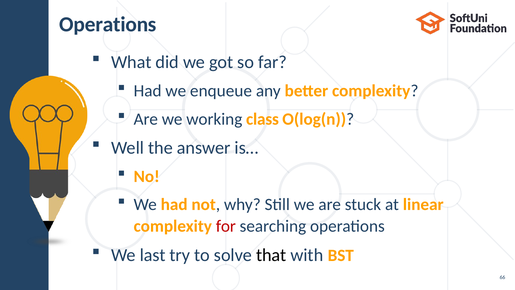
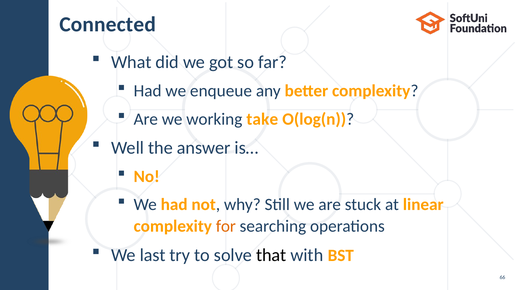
Operations at (108, 24): Operations -> Connected
class: class -> take
for colour: red -> orange
